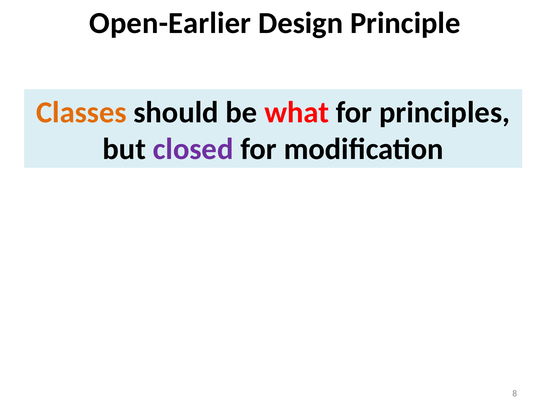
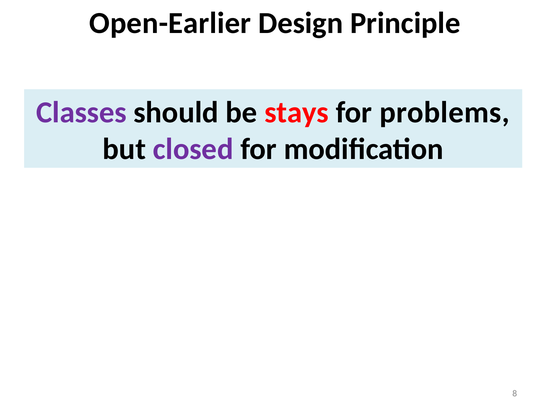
Classes colour: orange -> purple
what: what -> stays
principles: principles -> problems
